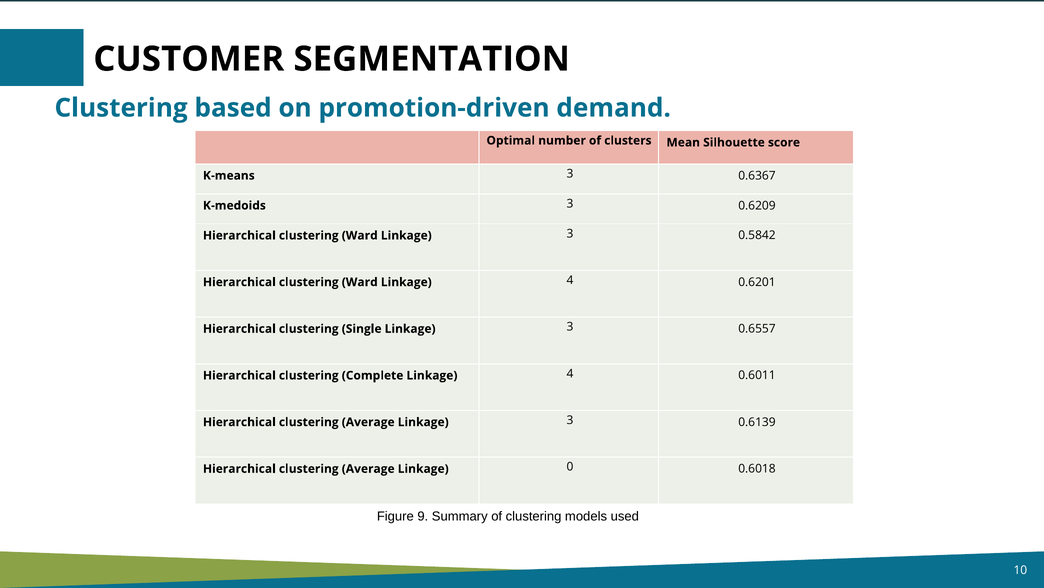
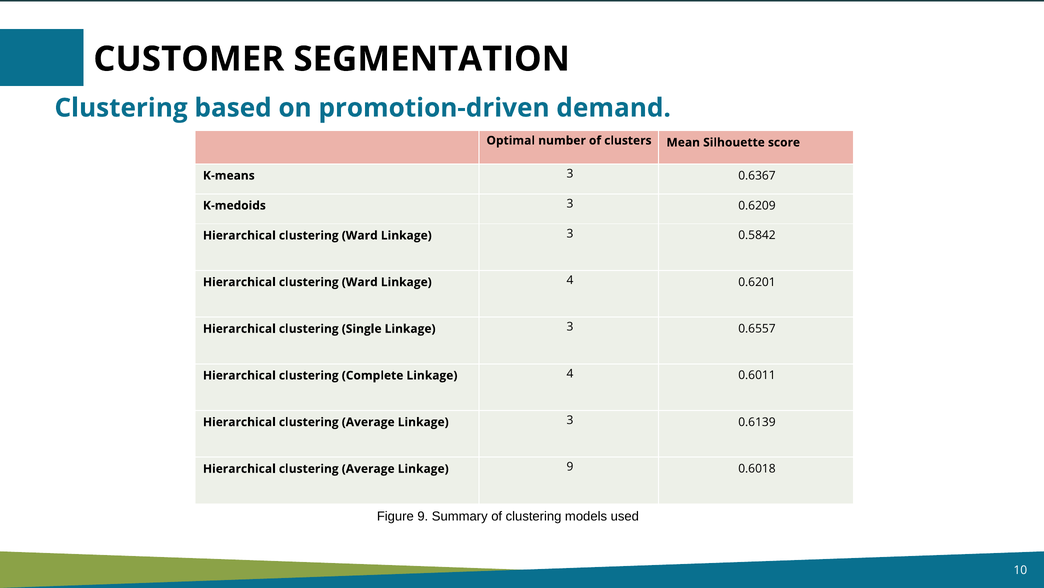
Linkage 0: 0 -> 9
